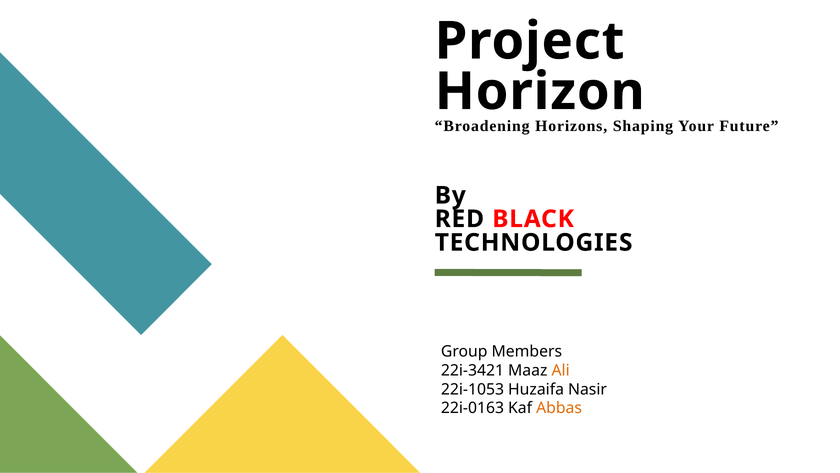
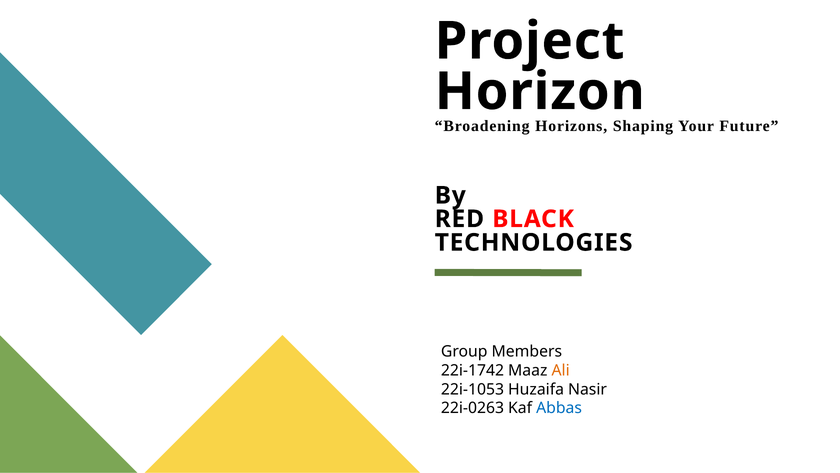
22i-3421: 22i-3421 -> 22i-1742
22i-0163: 22i-0163 -> 22i-0263
Abbas colour: orange -> blue
